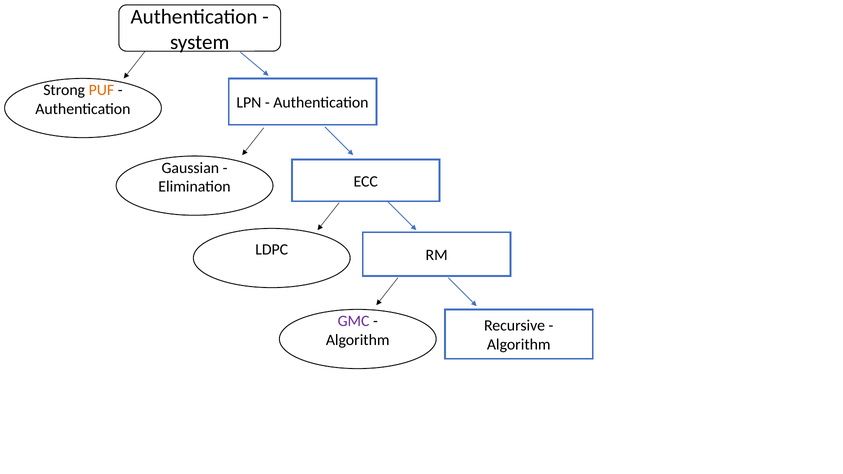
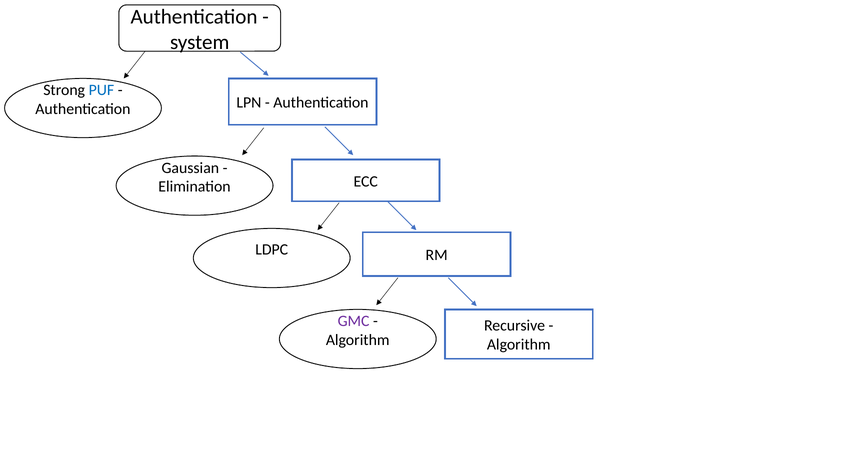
PUF colour: orange -> blue
